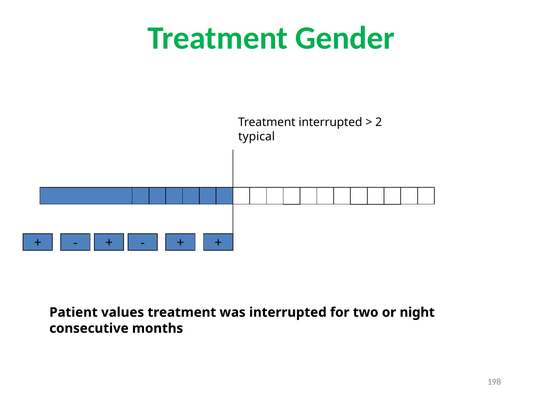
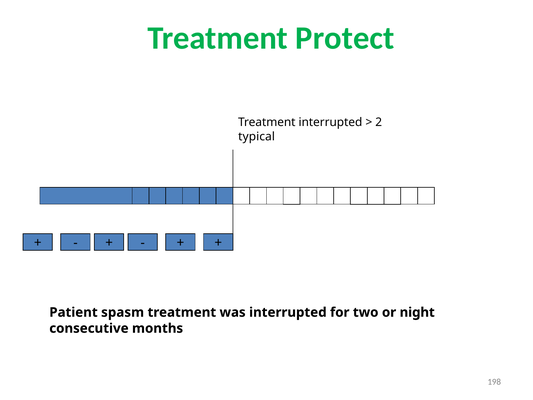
Gender: Gender -> Protect
values: values -> spasm
